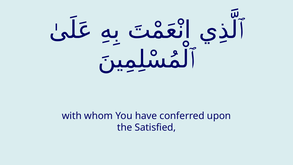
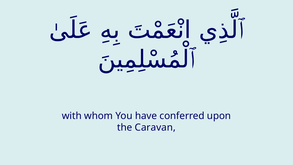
Satisfied: Satisfied -> Caravan
